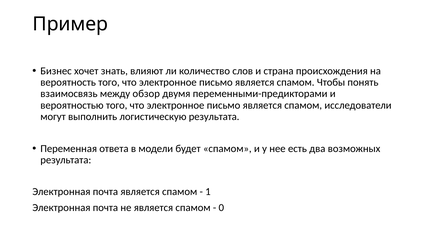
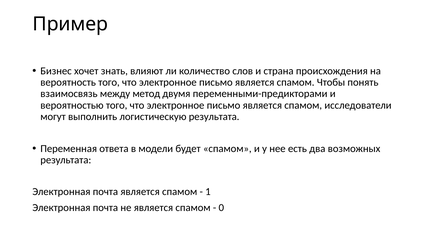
обзор: обзор -> метод
